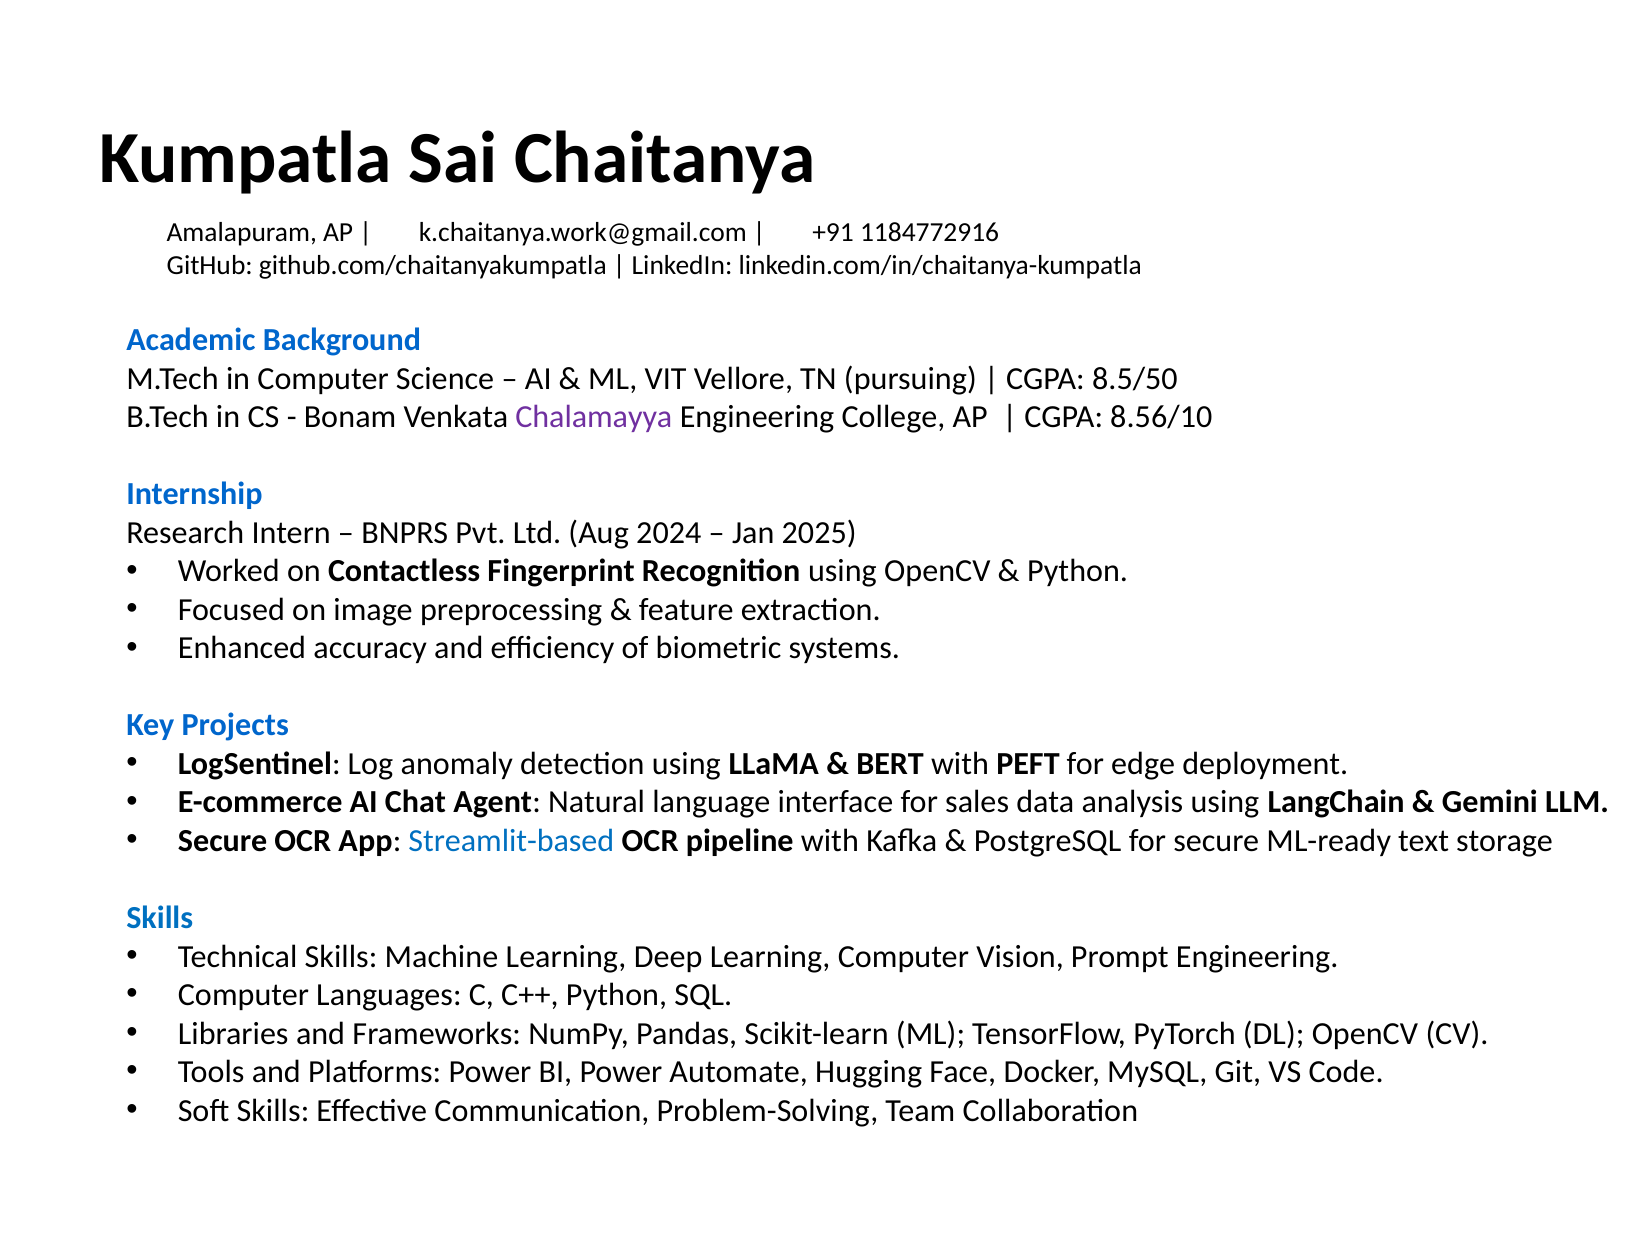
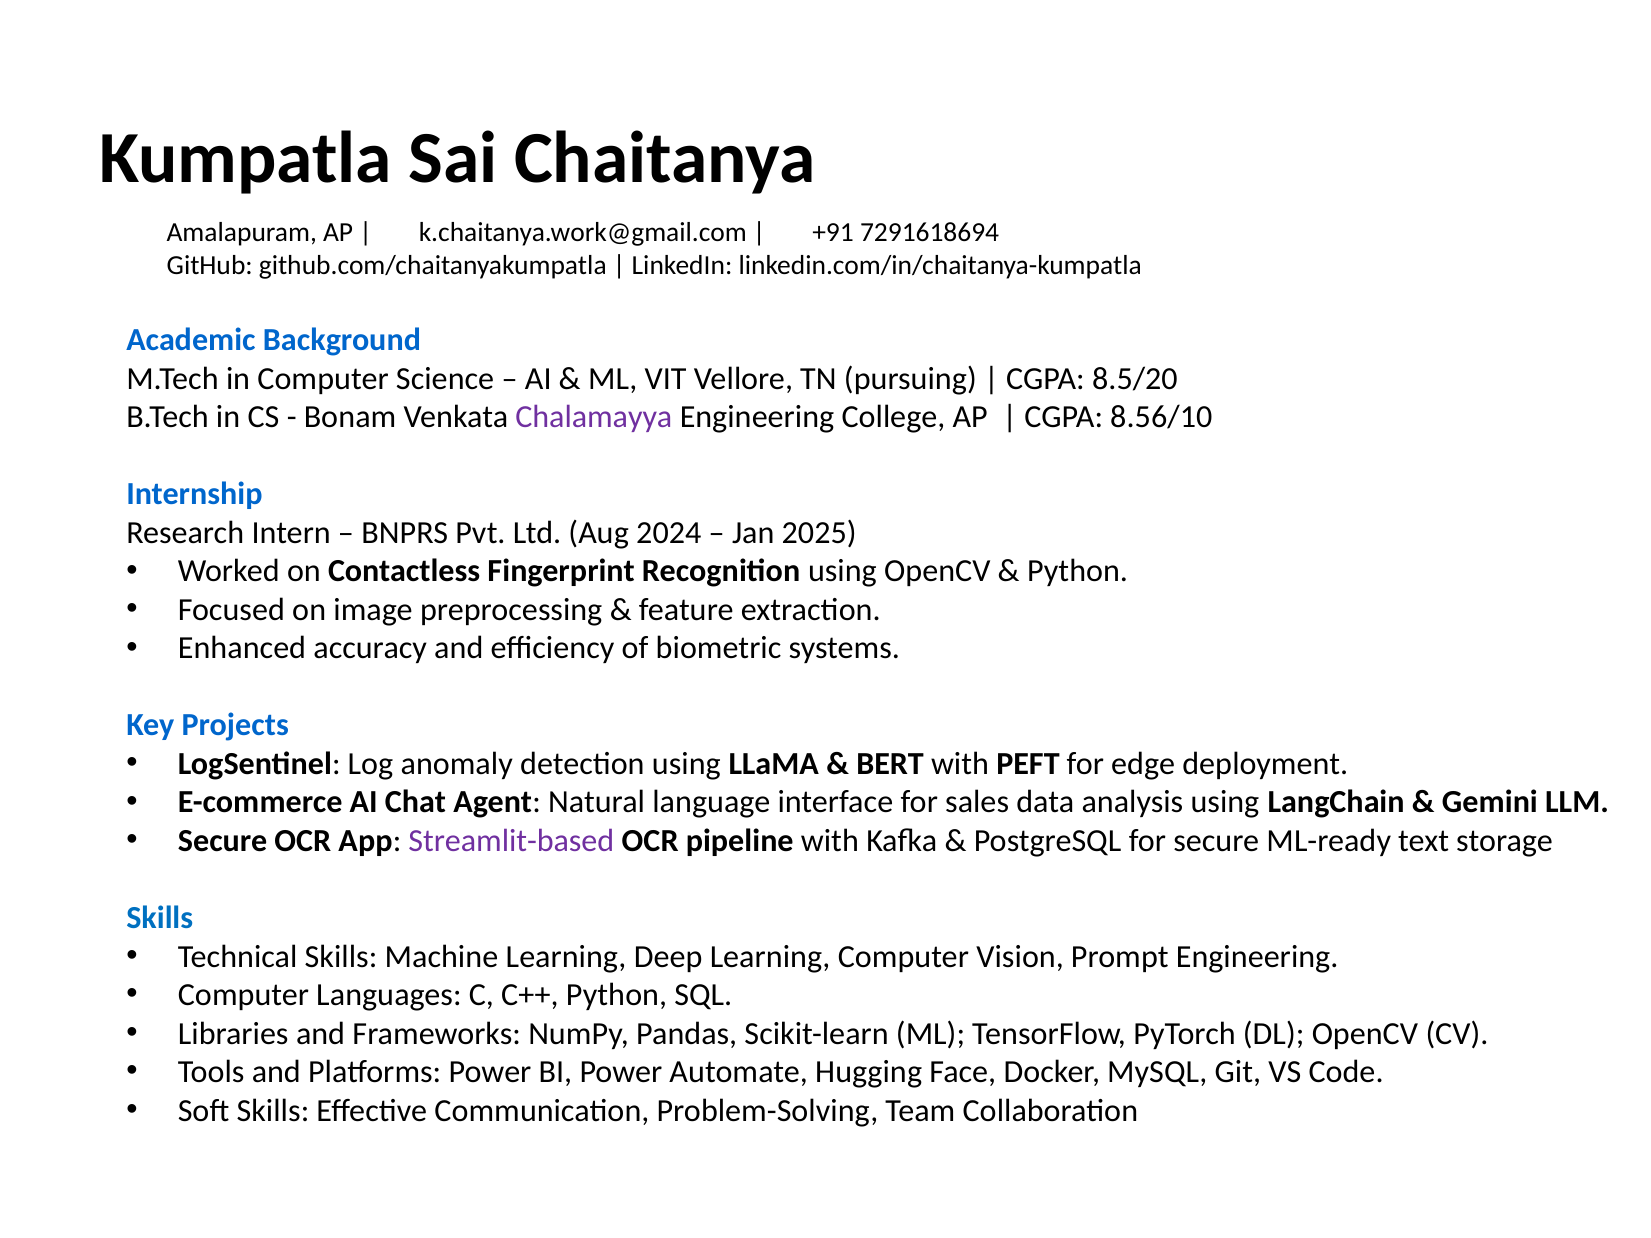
1184772916: 1184772916 -> 7291618694
8.5/50: 8.5/50 -> 8.5/20
Streamlit-based colour: blue -> purple
